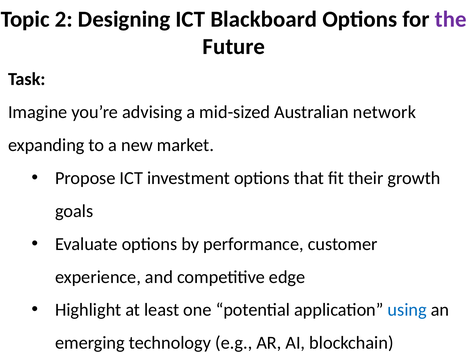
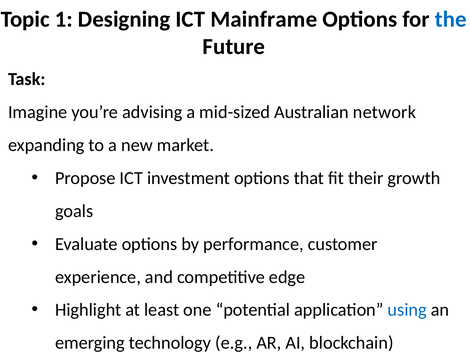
2: 2 -> 1
Blackboard: Blackboard -> Mainframe
the colour: purple -> blue
